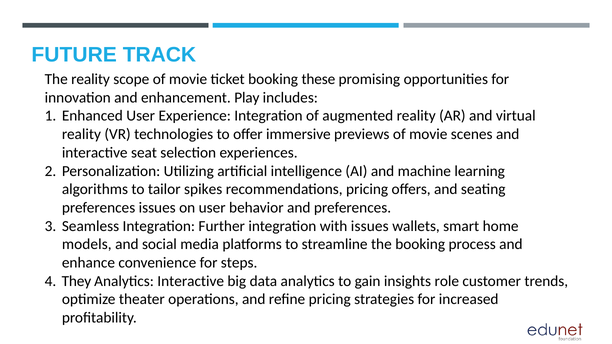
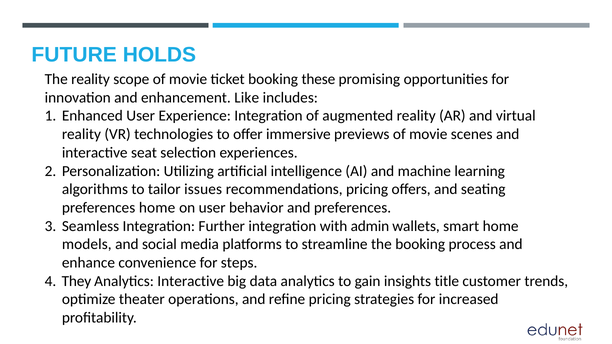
TRACK: TRACK -> HOLDS
Play: Play -> Like
spikes: spikes -> issues
preferences issues: issues -> home
with issues: issues -> admin
role: role -> title
